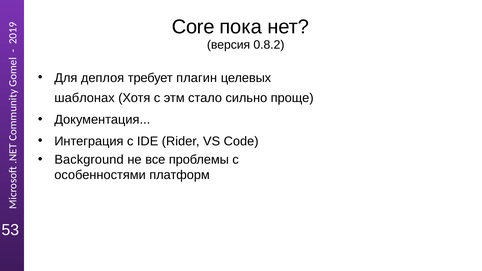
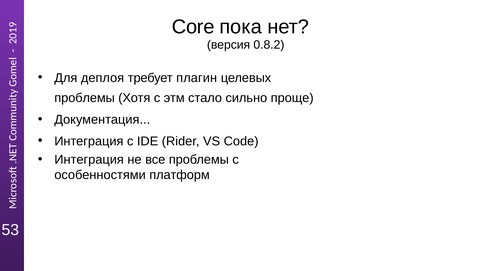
шаблонах at (85, 98): шаблонах -> проблемы
Background at (89, 160): Background -> Интеграция
